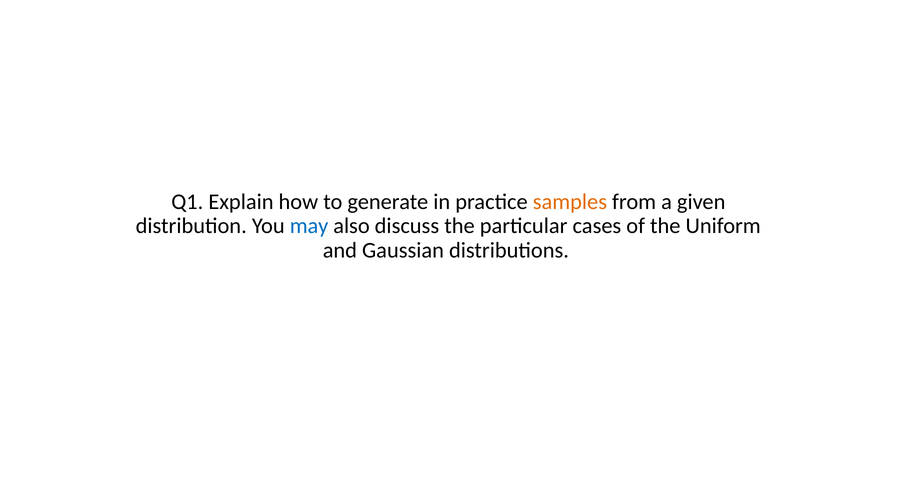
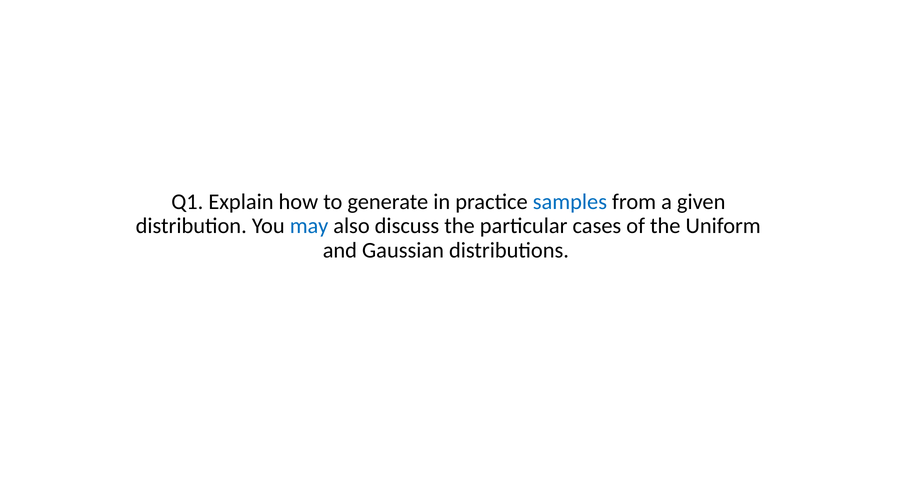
samples colour: orange -> blue
